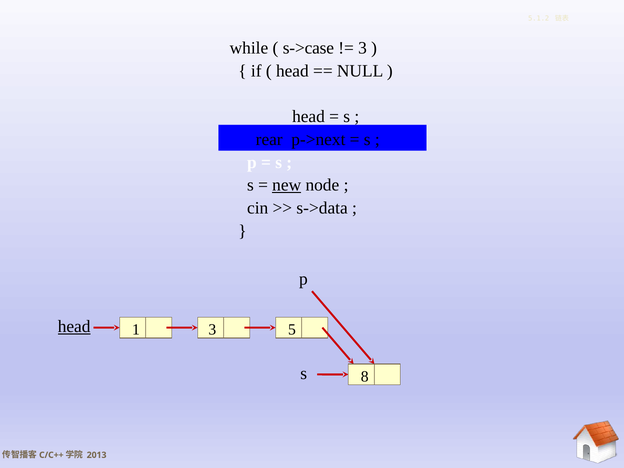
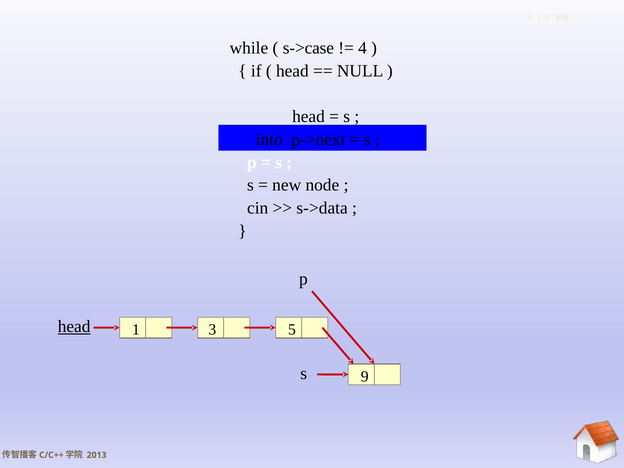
3 at (363, 48): 3 -> 4
rear: rear -> into
new underline: present -> none
8: 8 -> 9
